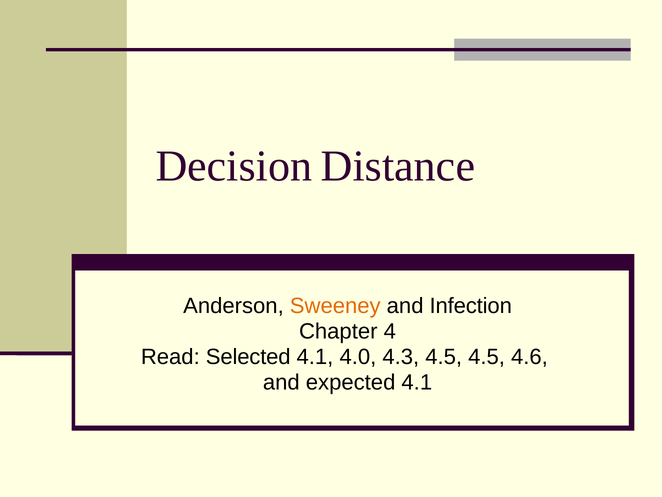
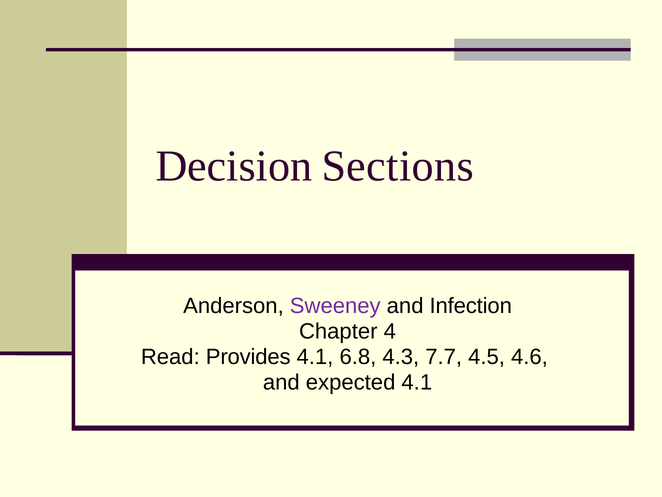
Distance: Distance -> Sections
Sweeney colour: orange -> purple
Selected: Selected -> Provides
4.0: 4.0 -> 6.8
4.3 4.5: 4.5 -> 7.7
